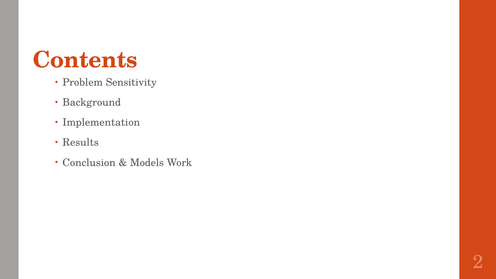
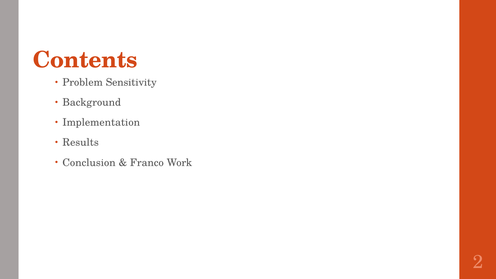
Models: Models -> Franco
